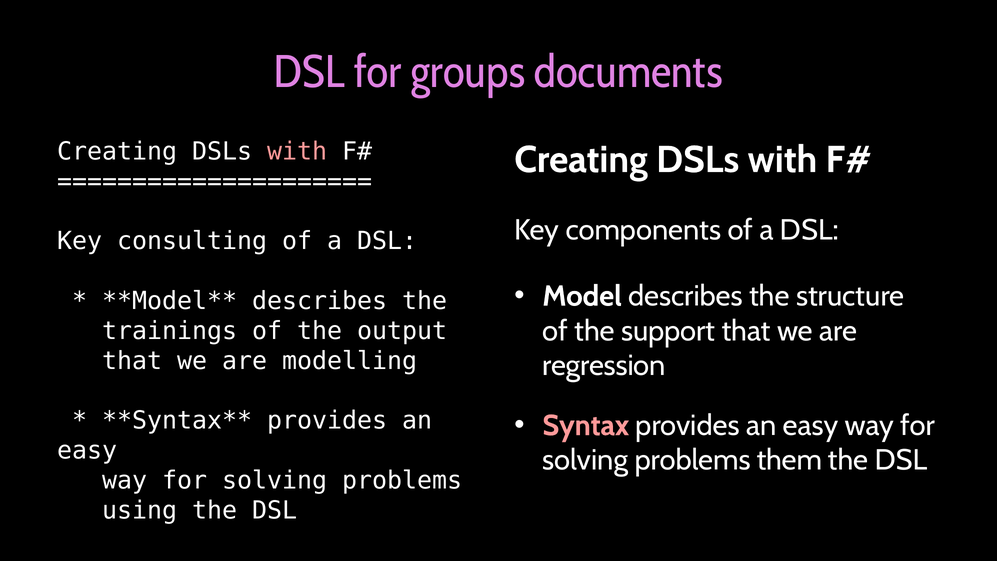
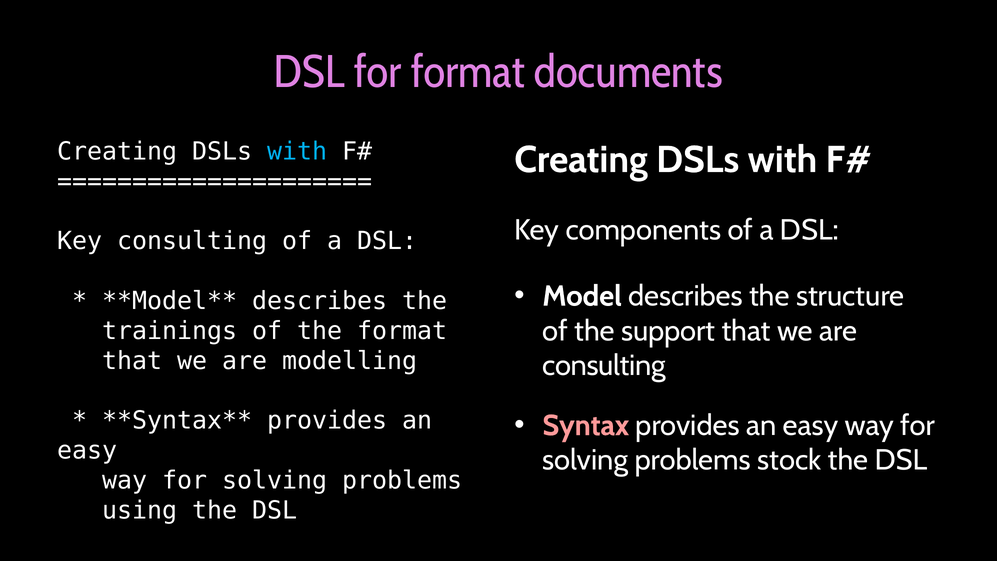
for groups: groups -> format
with at (297, 151) colour: pink -> light blue
the output: output -> format
regression at (604, 366): regression -> consulting
them: them -> stock
